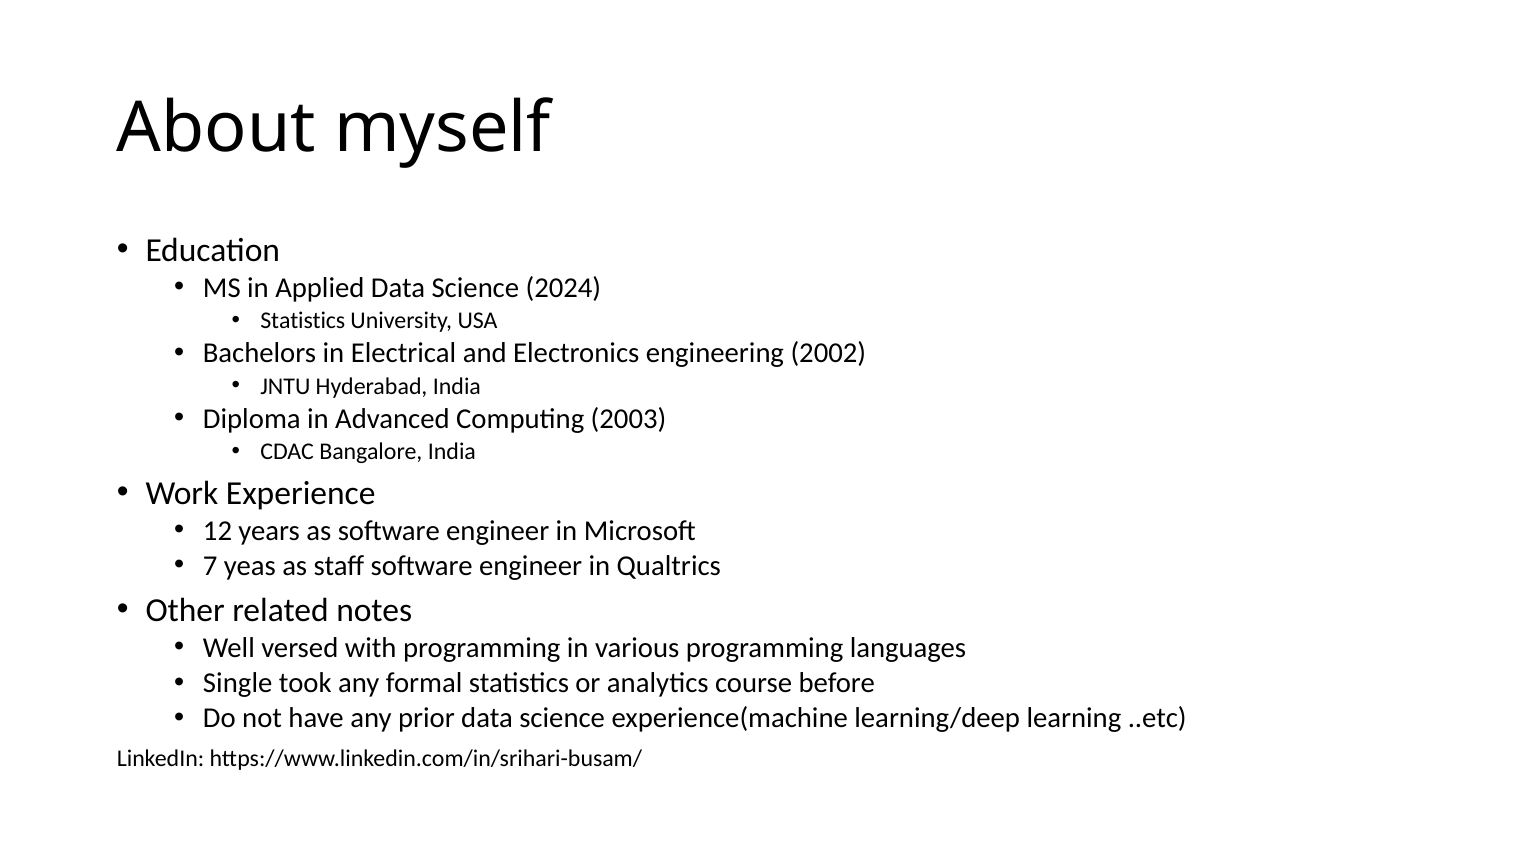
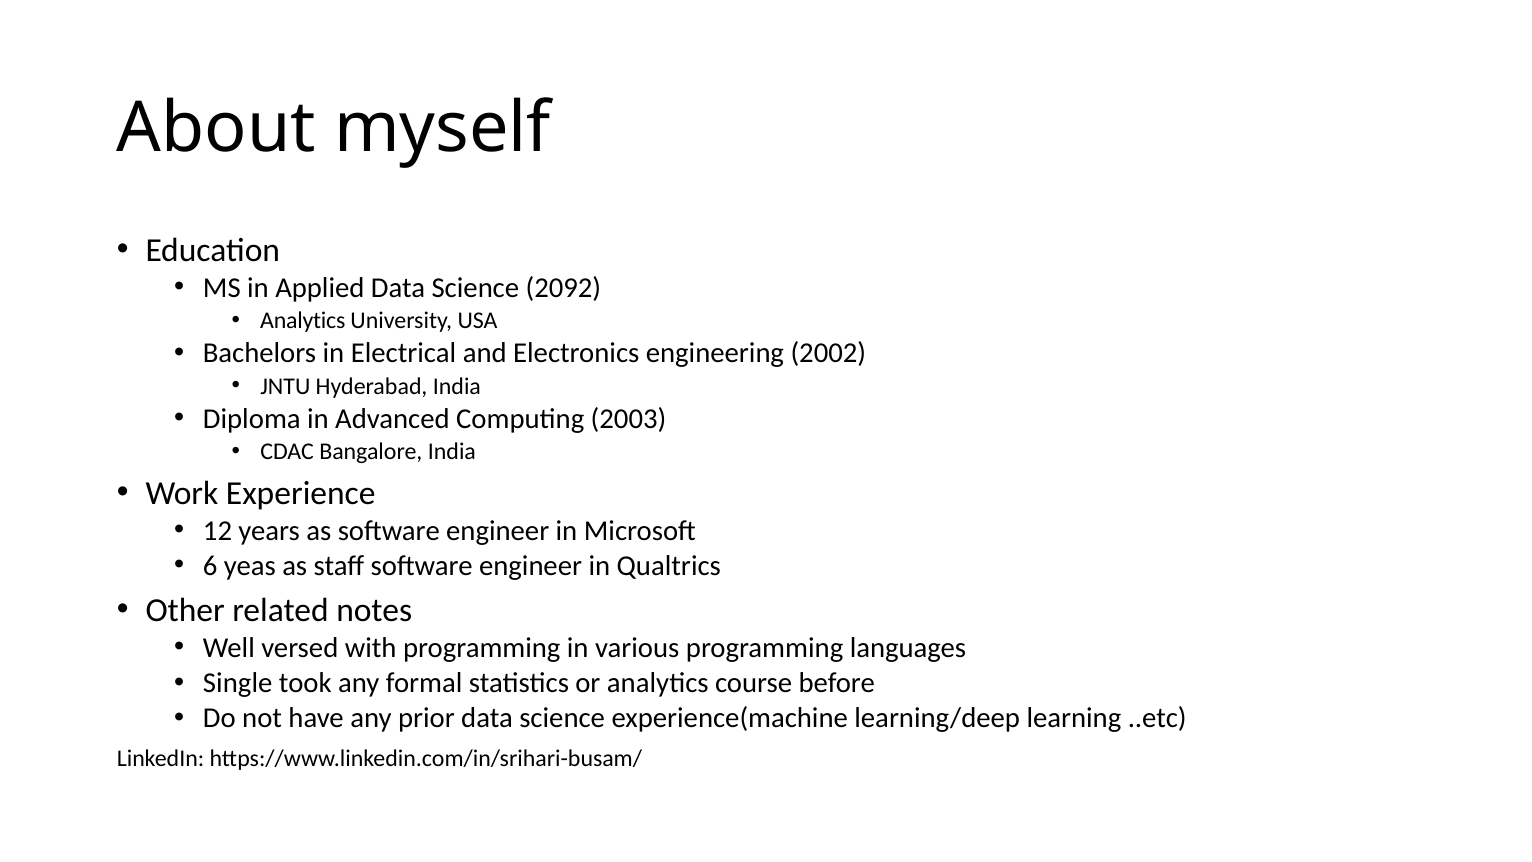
2024: 2024 -> 2092
Statistics at (303, 321): Statistics -> Analytics
7: 7 -> 6
